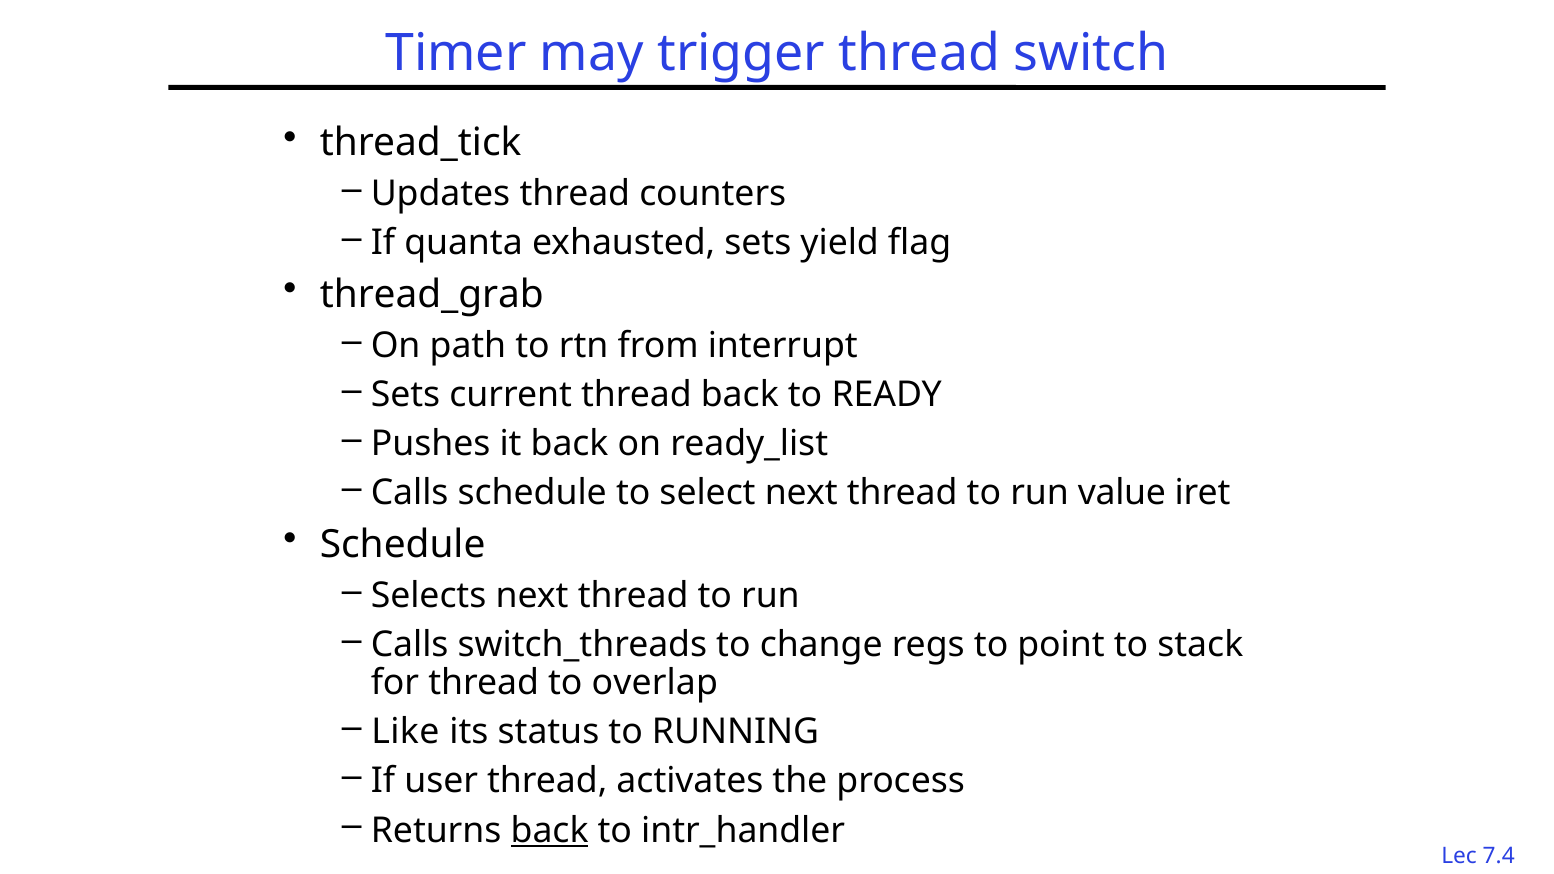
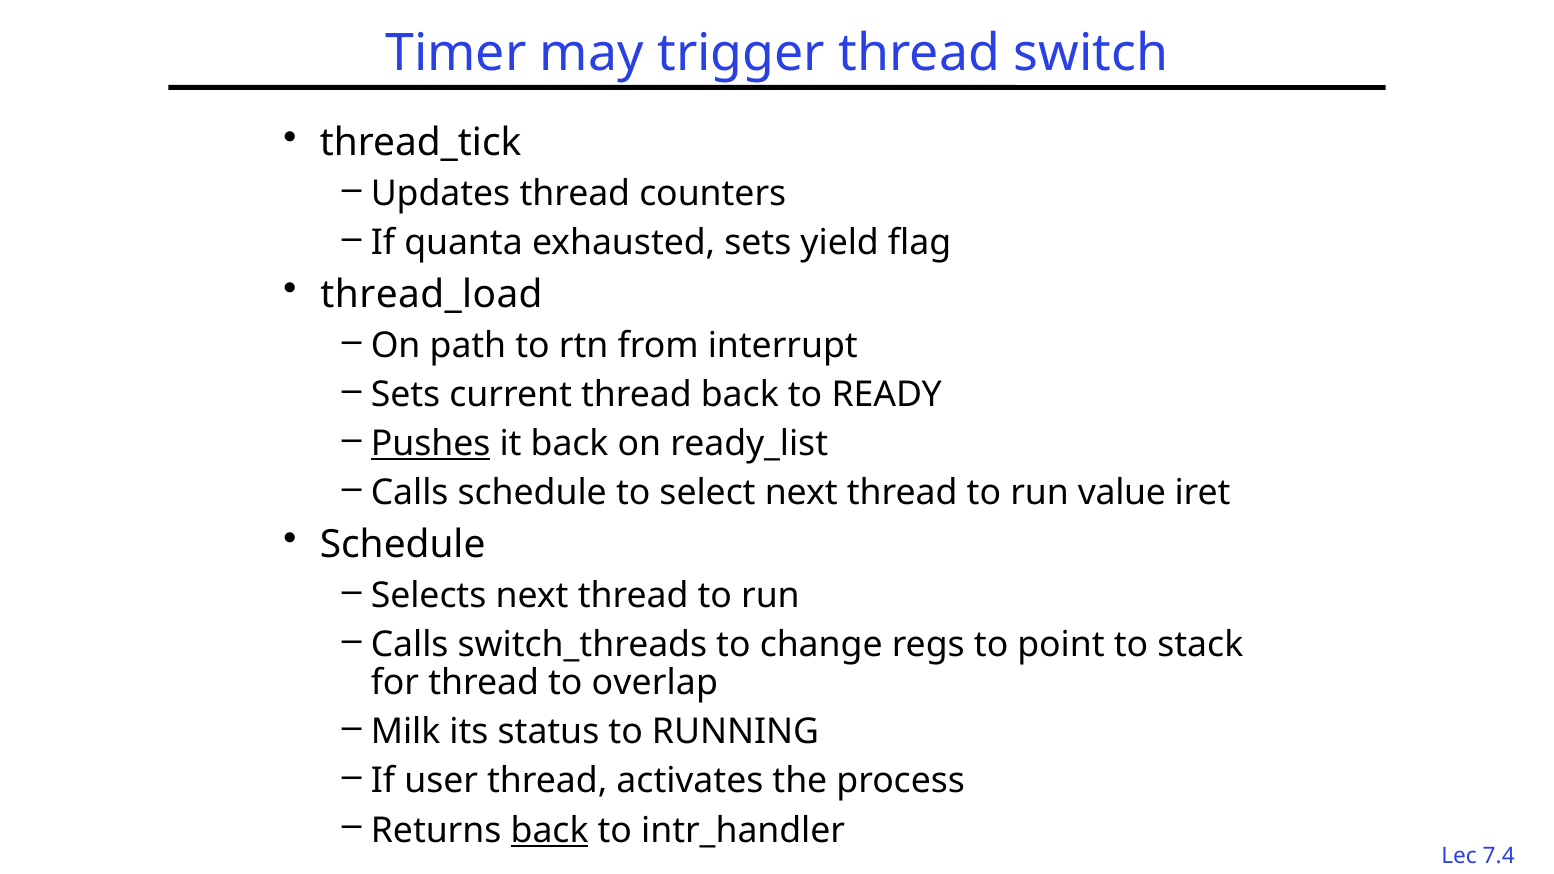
thread_grab: thread_grab -> thread_load
Pushes underline: none -> present
Like: Like -> Milk
